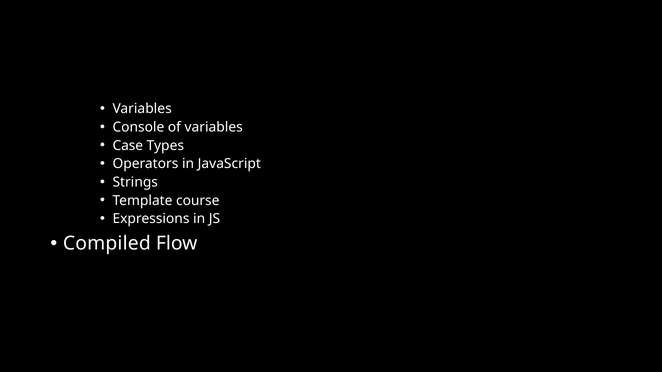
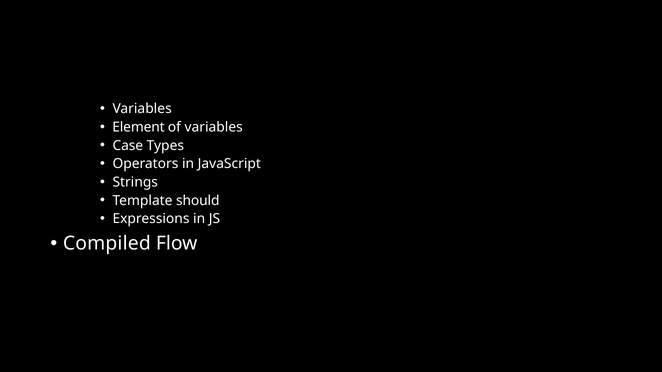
Console: Console -> Element
course: course -> should
